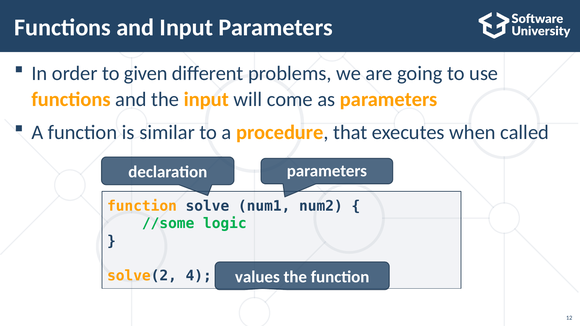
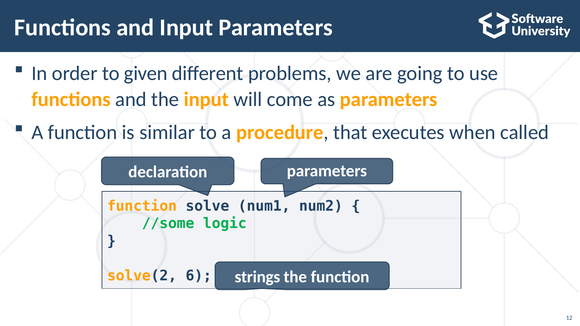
4: 4 -> 6
values: values -> strings
